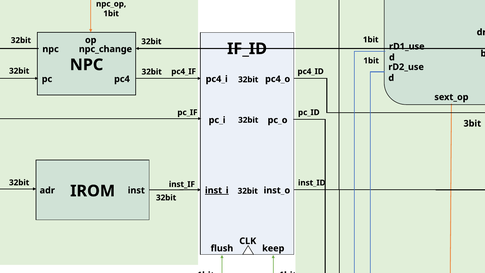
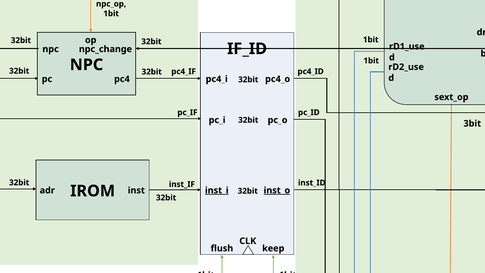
inst_o underline: none -> present
